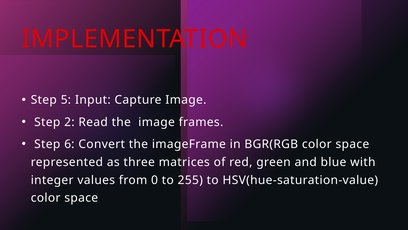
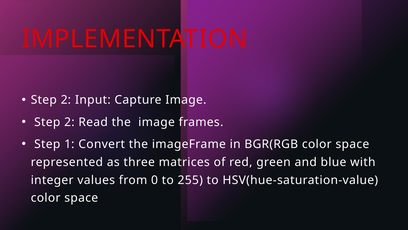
5 at (66, 100): 5 -> 2
6: 6 -> 1
